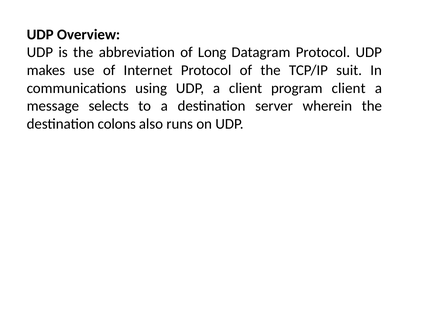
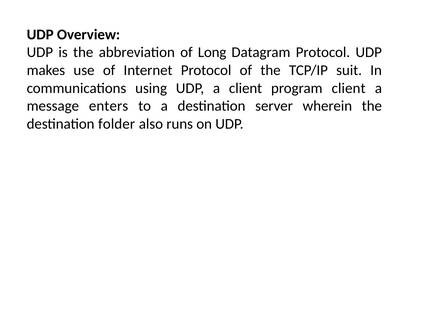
selects: selects -> enters
colons: colons -> folder
